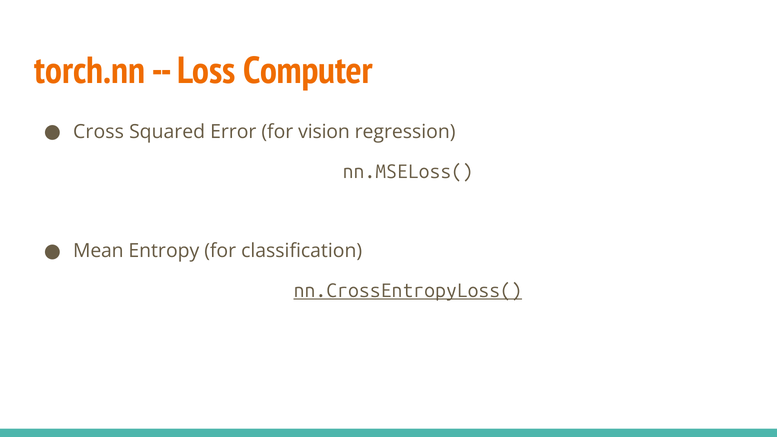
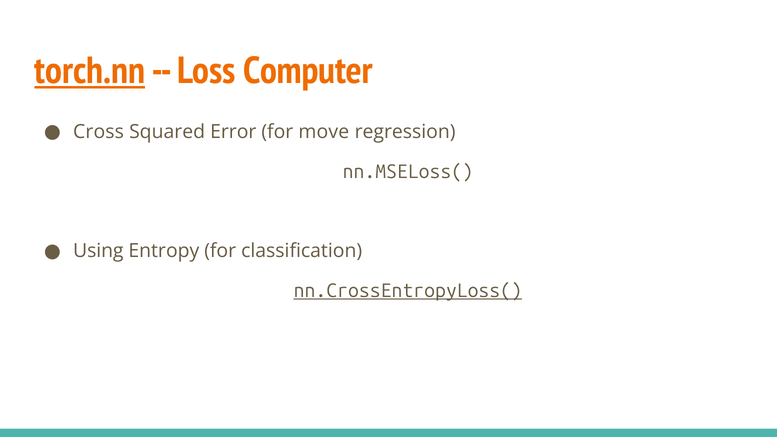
torch.nn underline: none -> present
vision: vision -> move
Mean: Mean -> Using
